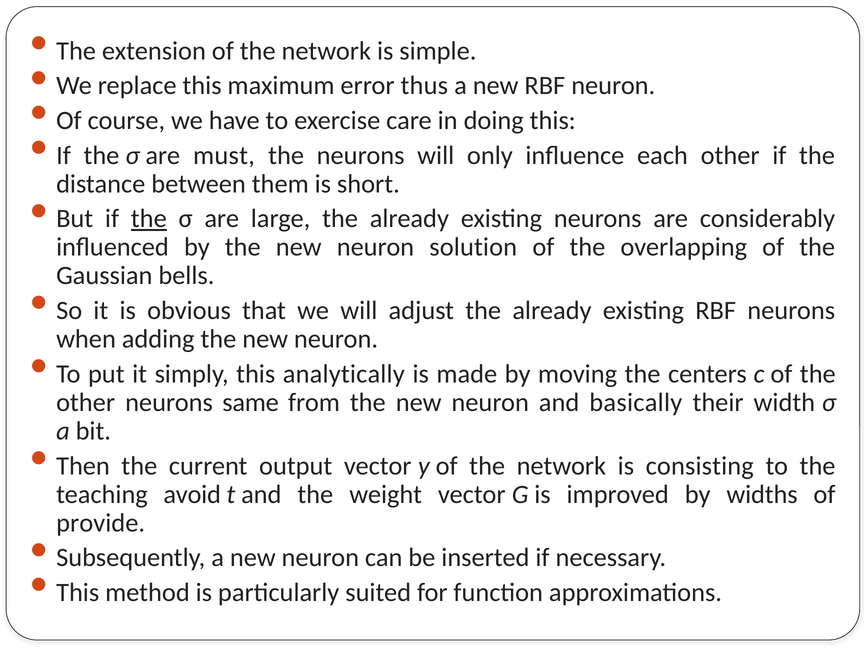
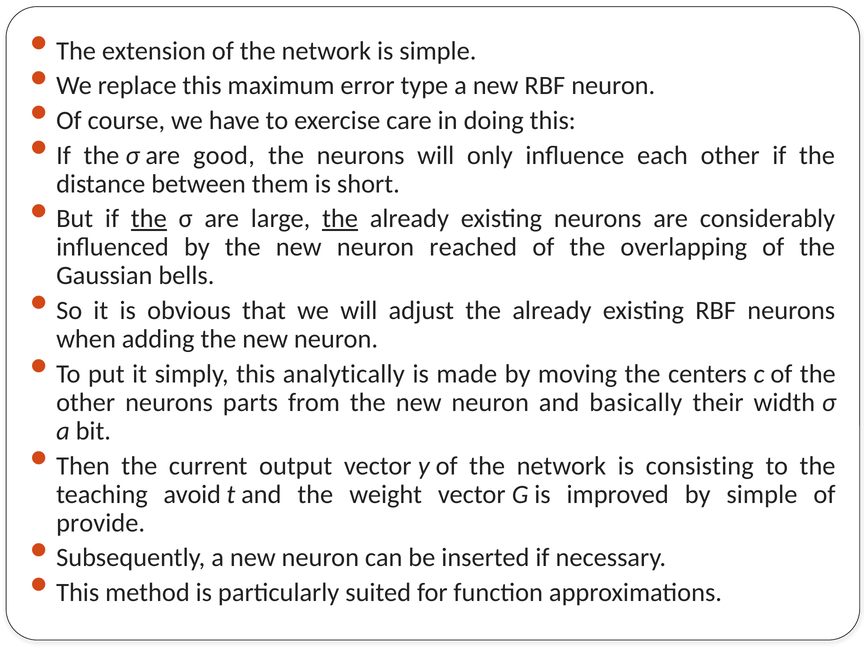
thus: thus -> type
must: must -> good
the at (340, 219) underline: none -> present
solution: solution -> reached
same: same -> parts
by widths: widths -> simple
